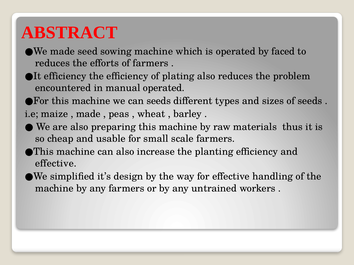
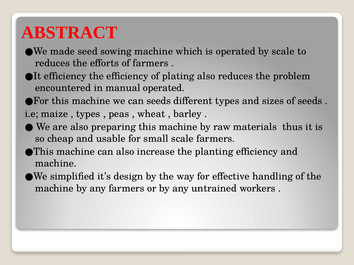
by faced: faced -> scale
made at (88, 114): made -> types
effective at (56, 164): effective -> machine
